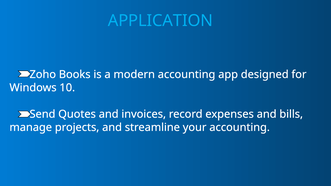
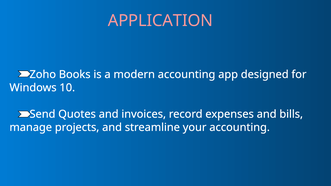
APPLICATION colour: light blue -> pink
